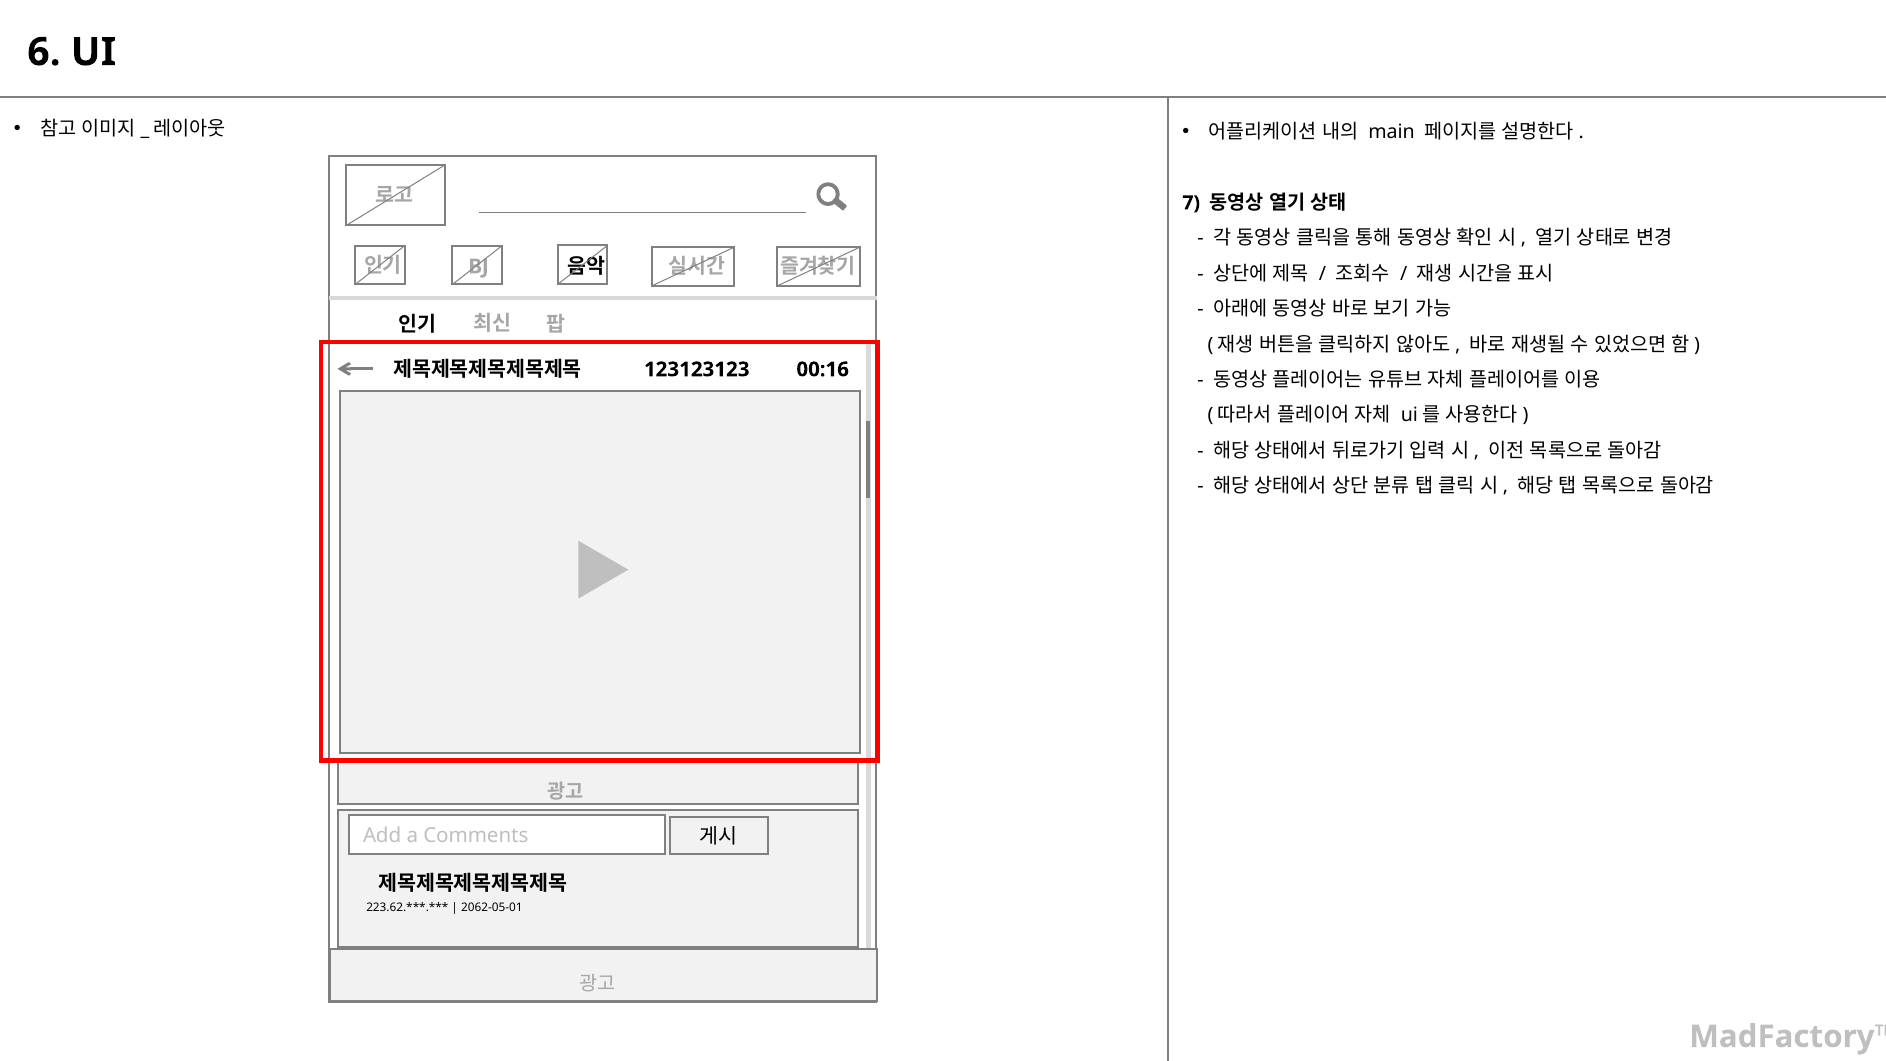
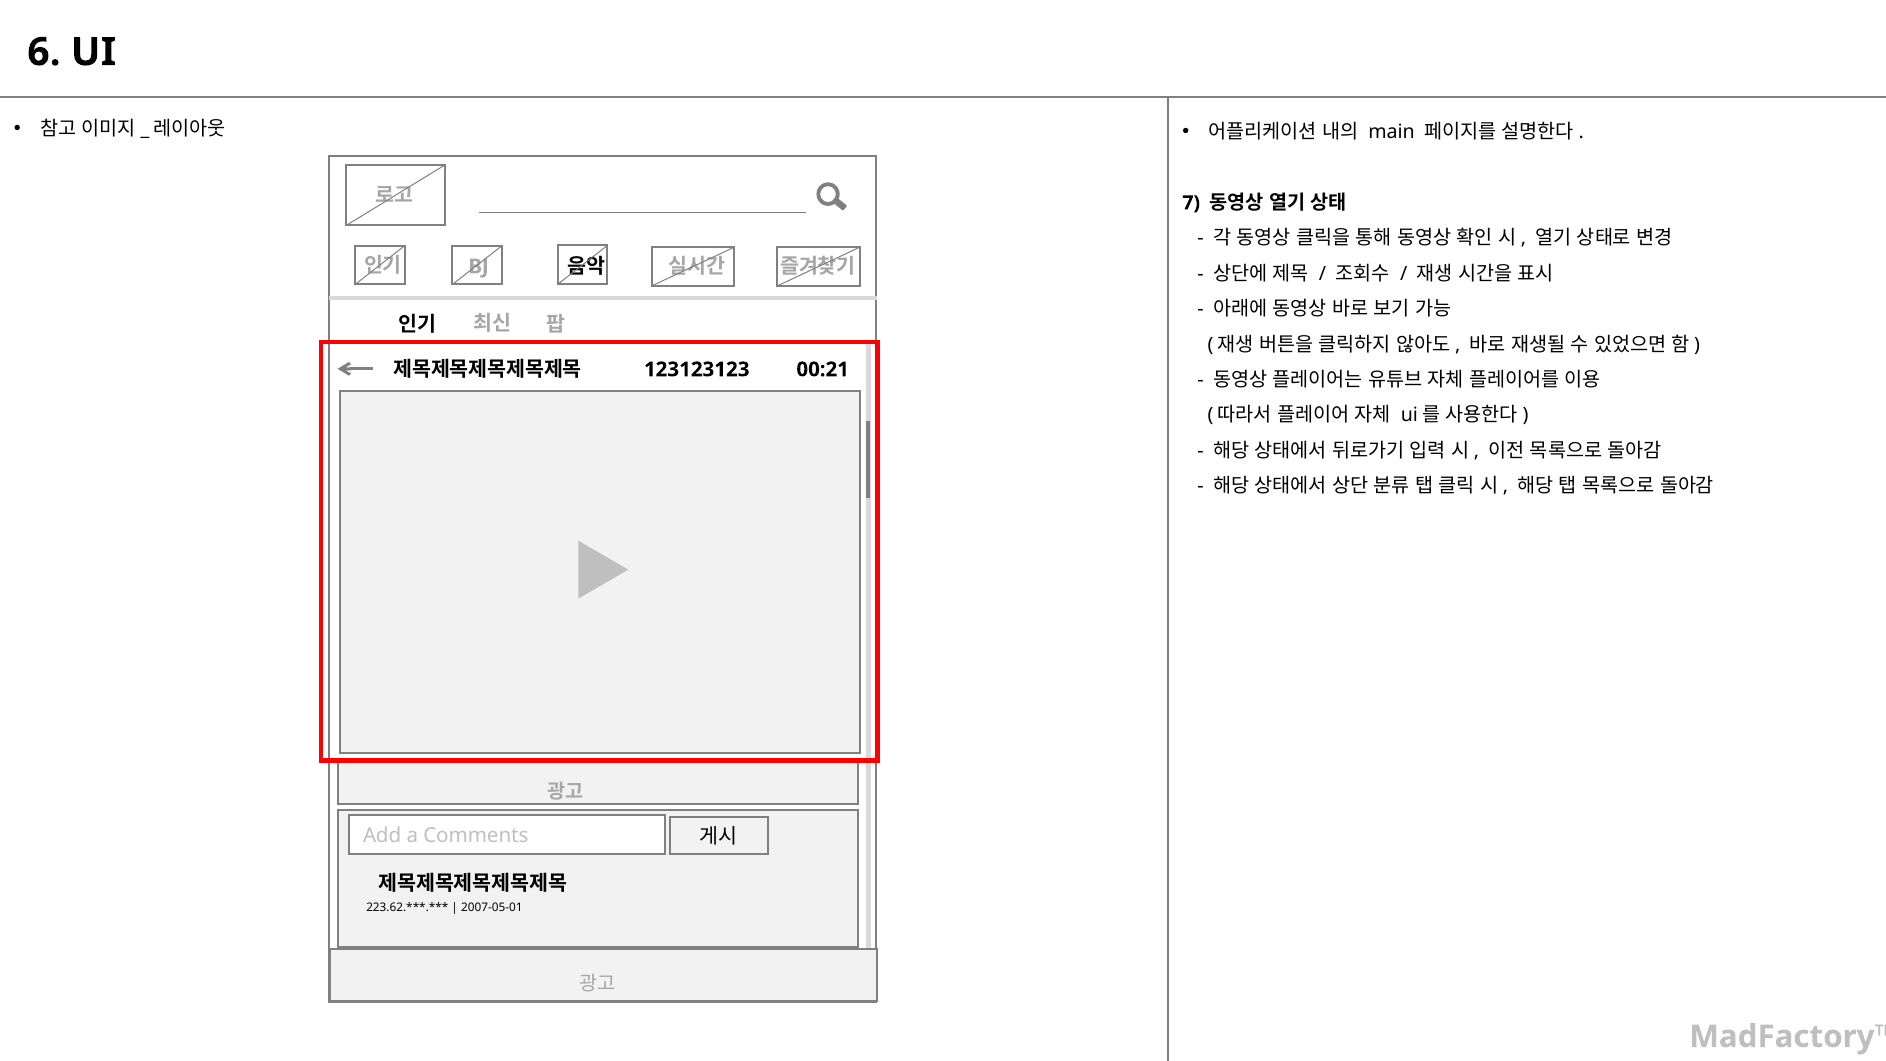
00:16: 00:16 -> 00:21
2062-05-01: 2062-05-01 -> 2007-05-01
